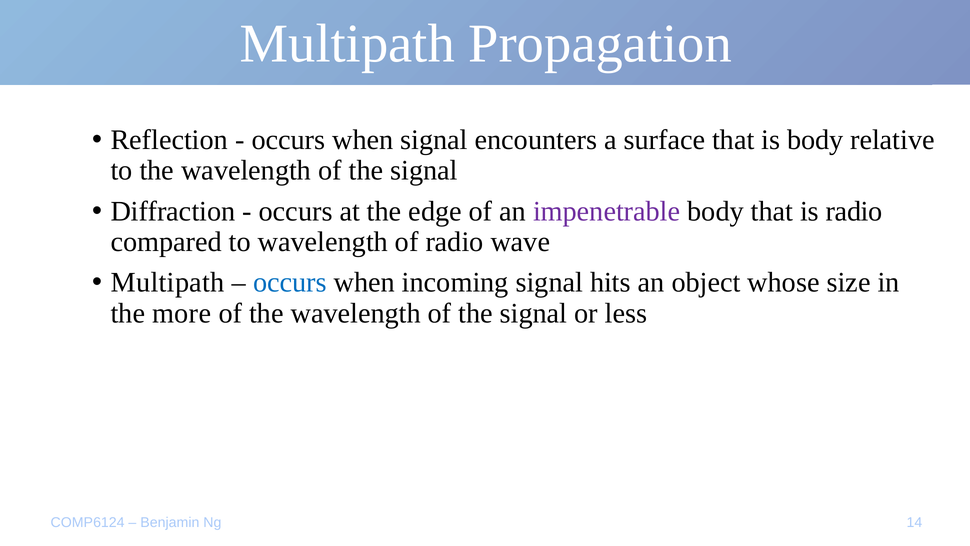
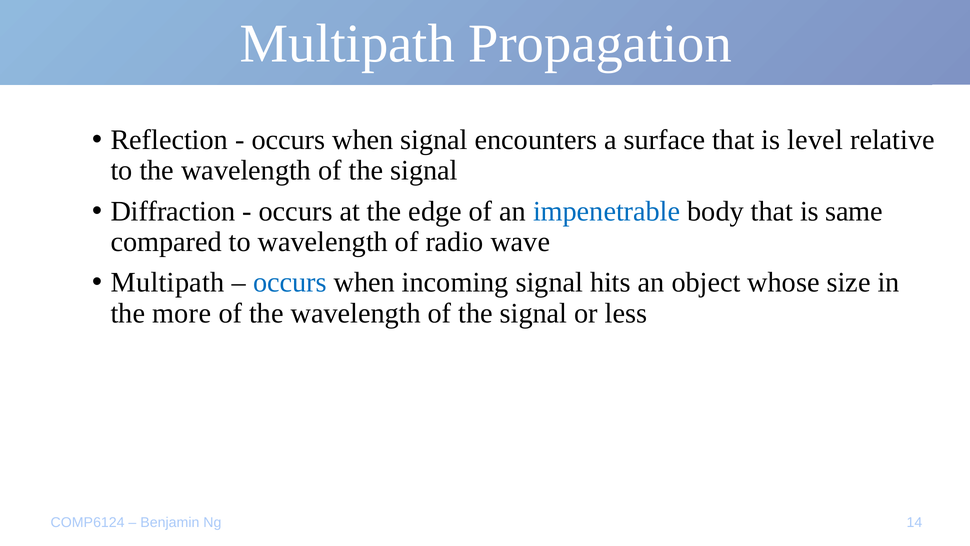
is body: body -> level
impenetrable colour: purple -> blue
is radio: radio -> same
